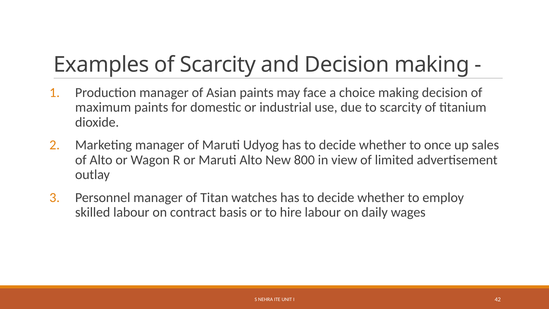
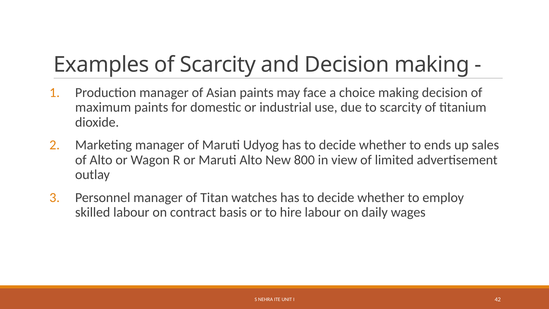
once: once -> ends
